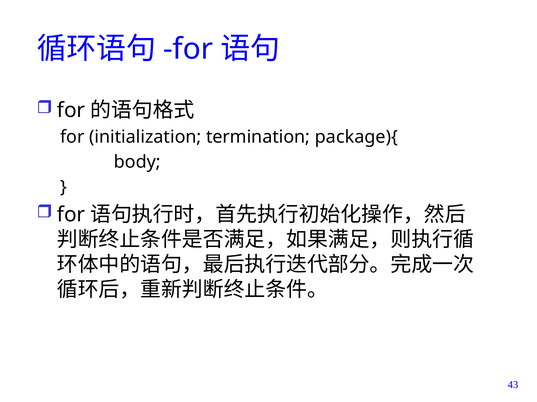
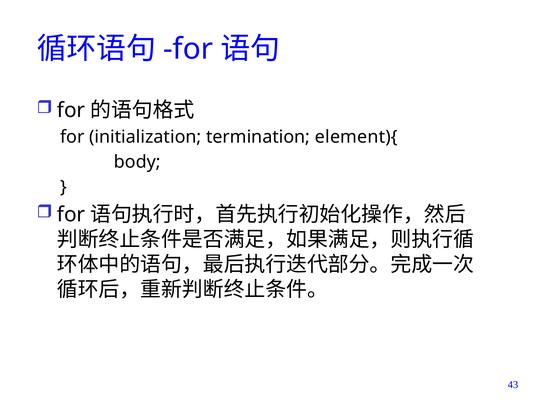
package){: package){ -> element){
